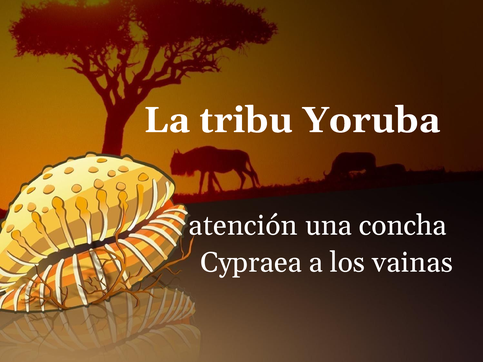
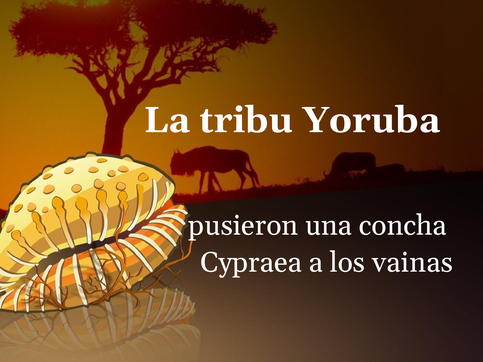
atención: atención -> pusieron
